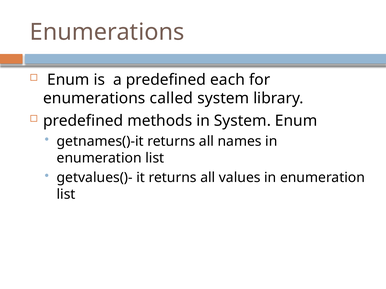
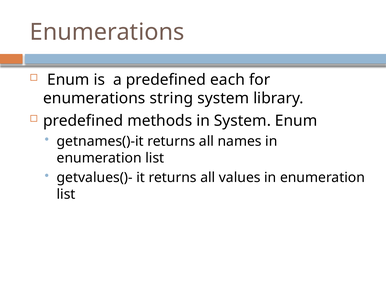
called: called -> string
